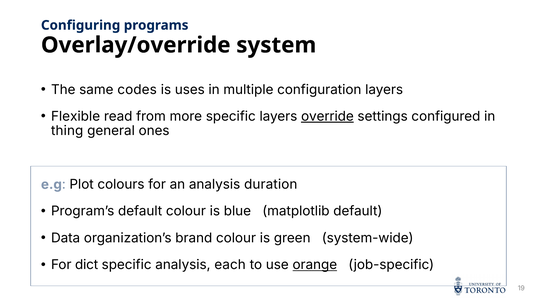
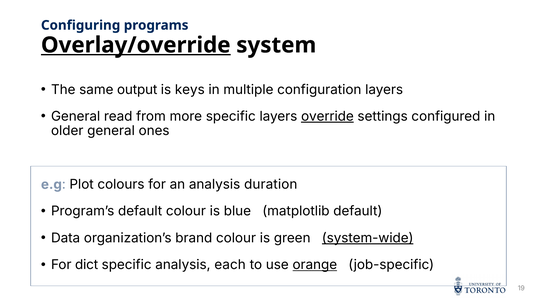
Overlay/override underline: none -> present
codes: codes -> output
uses: uses -> keys
Flexible at (76, 116): Flexible -> General
thing: thing -> older
system-wide underline: none -> present
